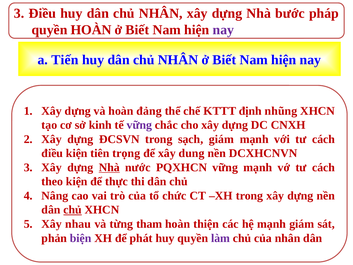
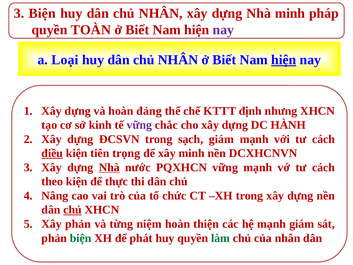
3 Điều: Điều -> Biện
Nhà bước: bước -> minh
quyền HOÀN: HOÀN -> TOÀN
Tiến: Tiến -> Loại
hiện at (284, 60) underline: none -> present
nhũng: nhũng -> nhưng
CNXH: CNXH -> HÀNH
điều at (52, 153) underline: none -> present
xây dung: dung -> minh
Xây nhau: nhau -> phản
tham: tham -> niệm
biện at (81, 238) colour: purple -> green
làm colour: purple -> green
